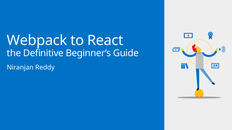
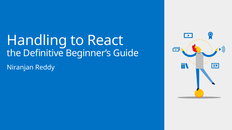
Webpack: Webpack -> Handling
